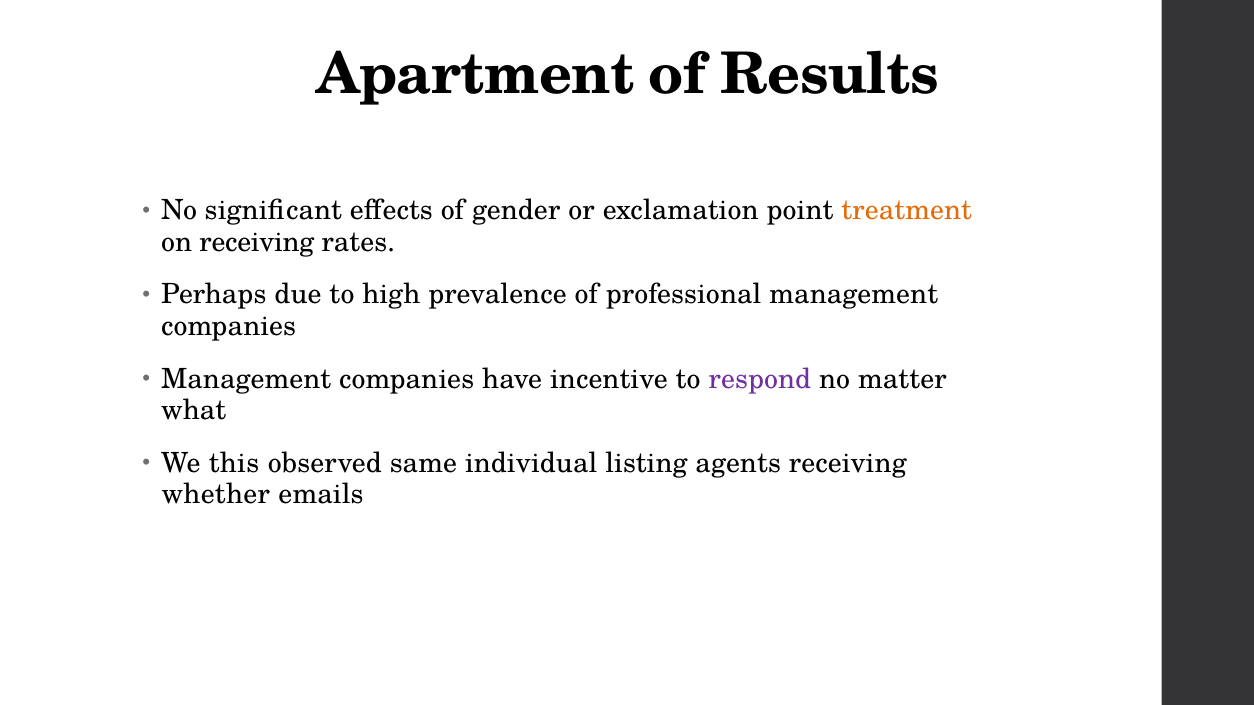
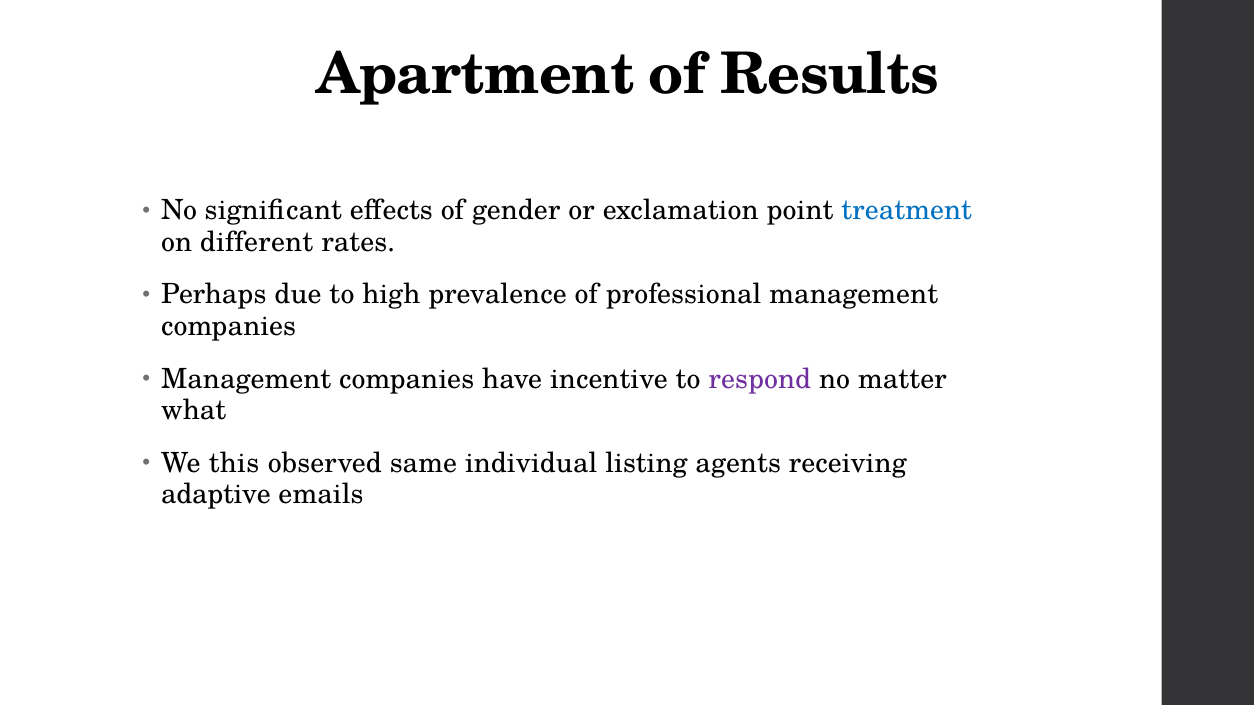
treatment colour: orange -> blue
on receiving: receiving -> different
whether: whether -> adaptive
